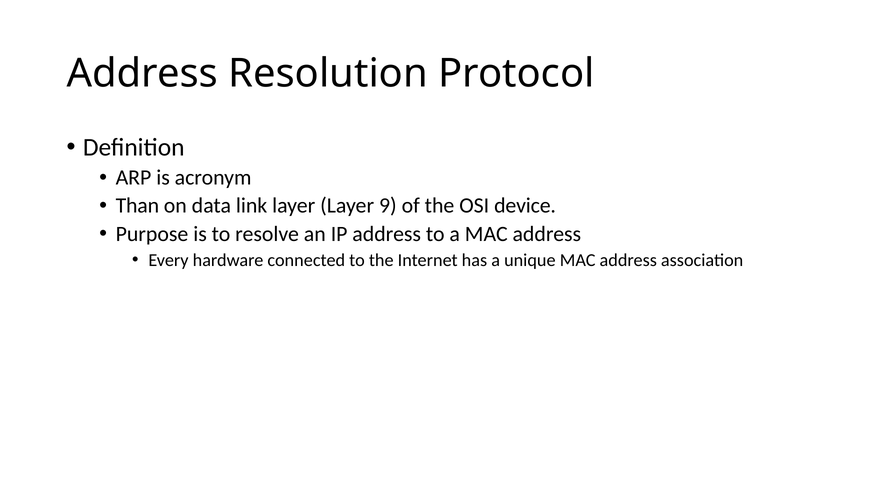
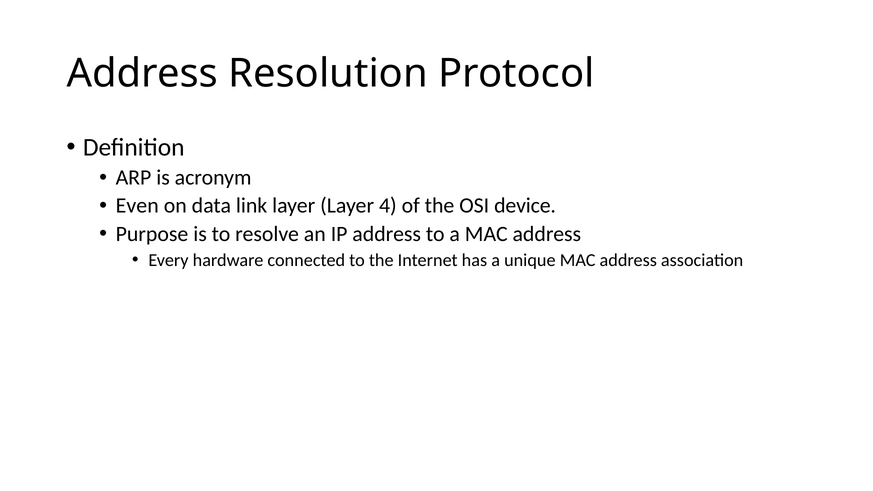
Than: Than -> Even
9: 9 -> 4
